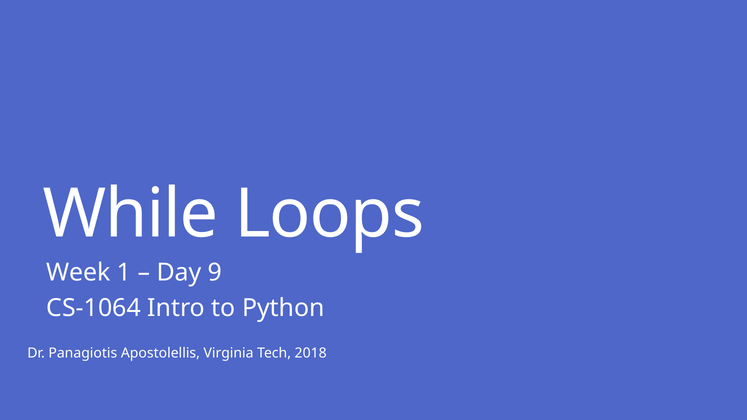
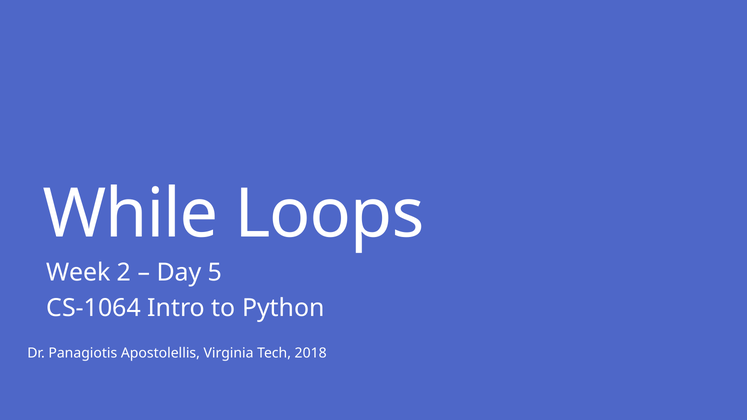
1: 1 -> 2
9: 9 -> 5
